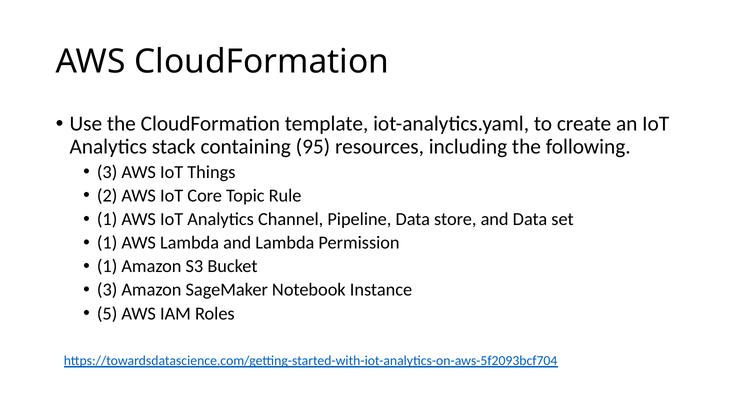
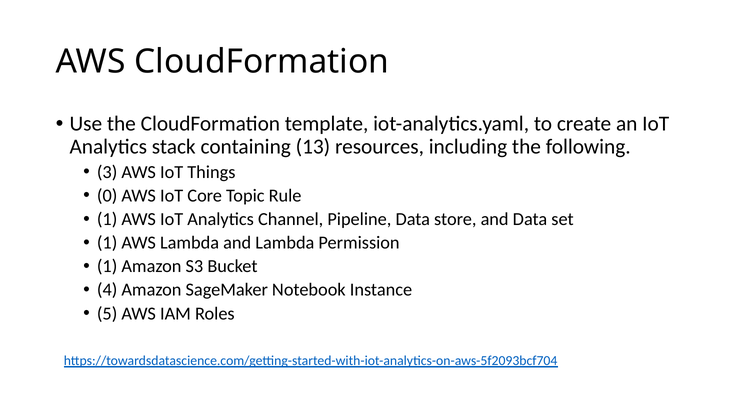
95: 95 -> 13
2: 2 -> 0
3 at (107, 290): 3 -> 4
